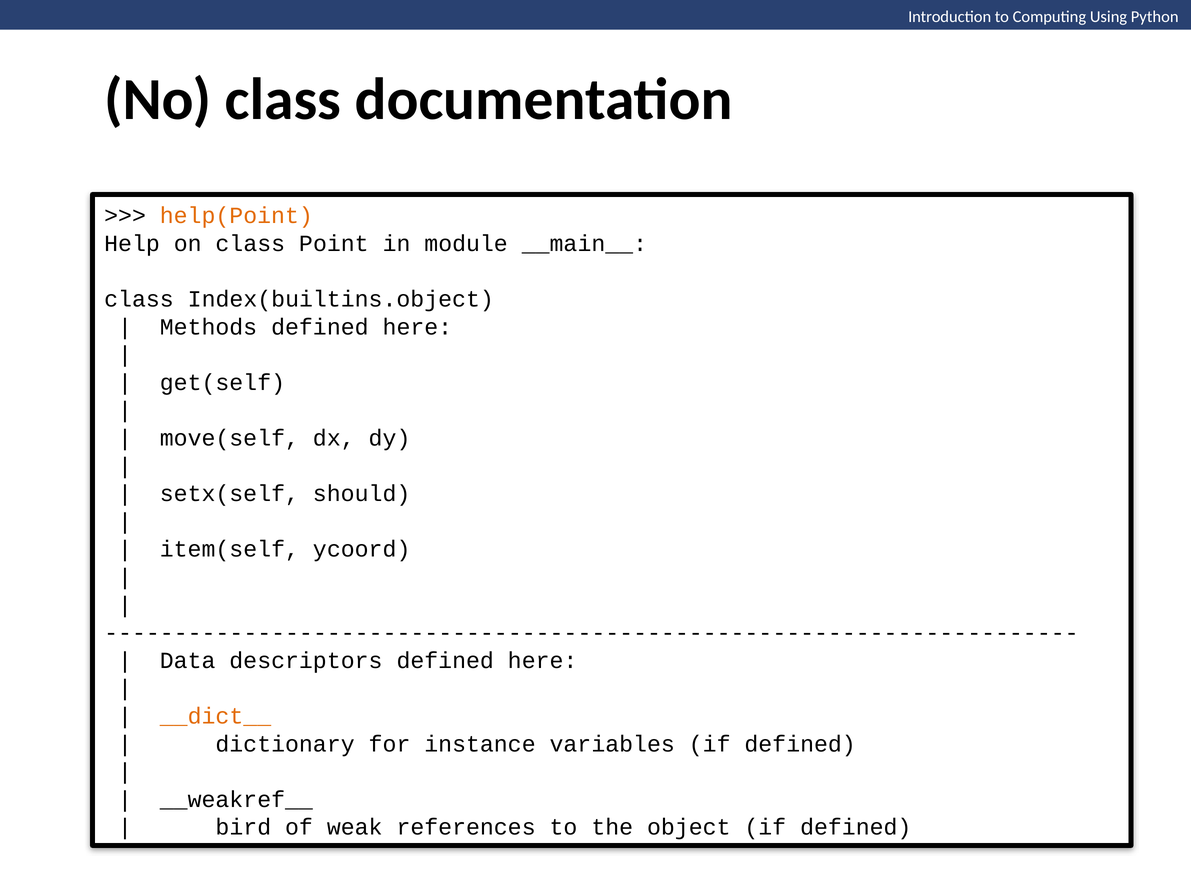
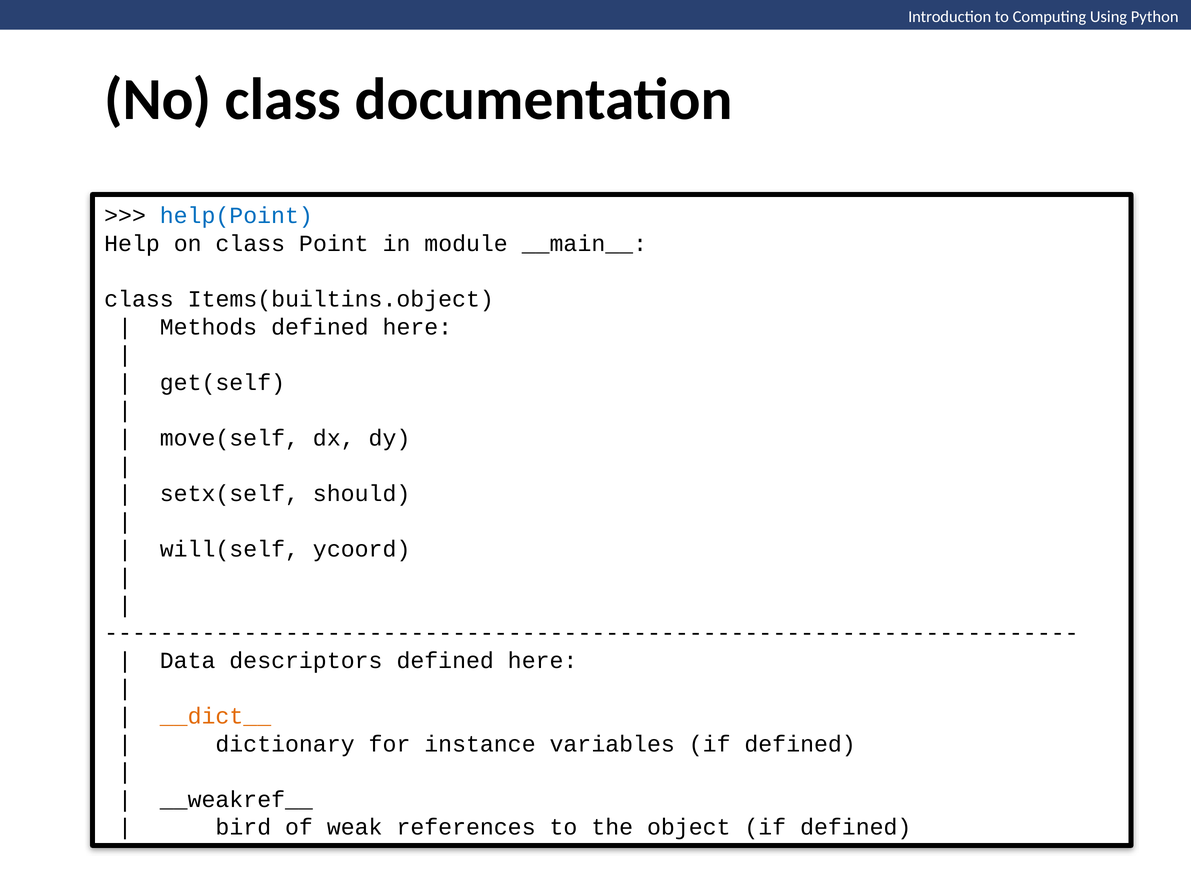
help(Point colour: orange -> blue
Index(builtins.object: Index(builtins.object -> Items(builtins.object
item(self: item(self -> will(self
